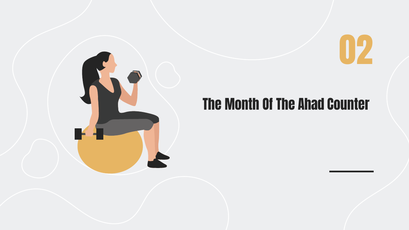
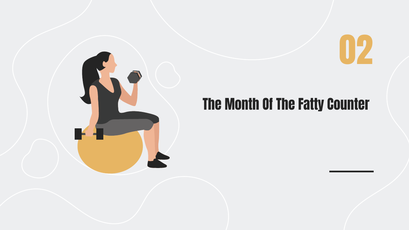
Ahad: Ahad -> Fatty
